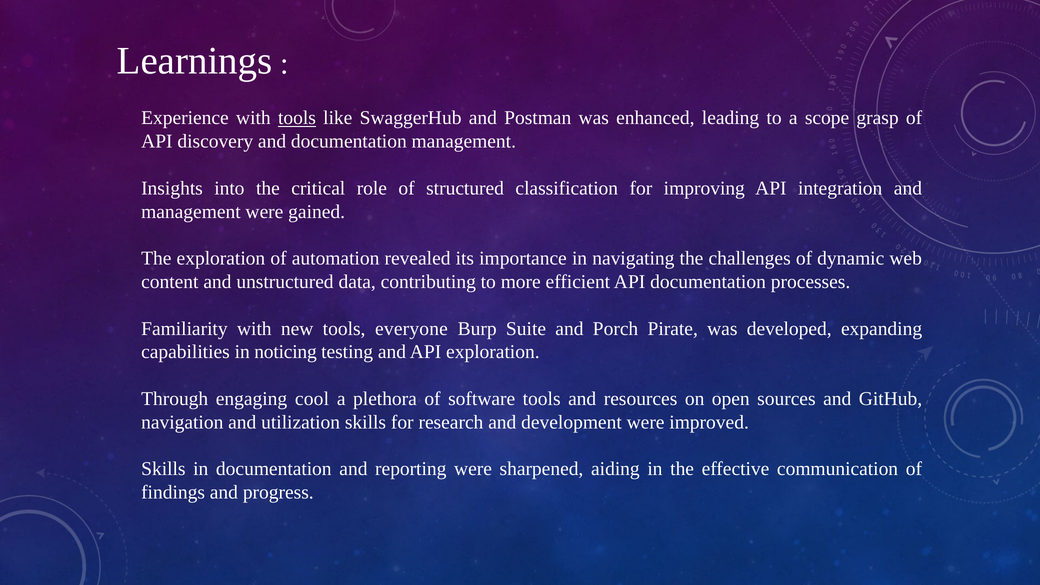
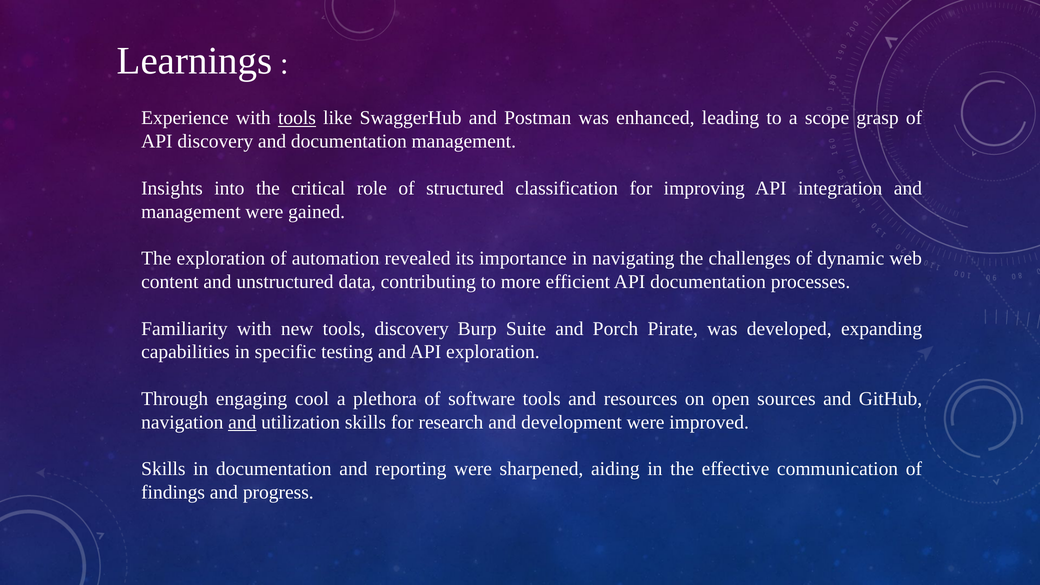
tools everyone: everyone -> discovery
noticing: noticing -> specific
and at (242, 422) underline: none -> present
